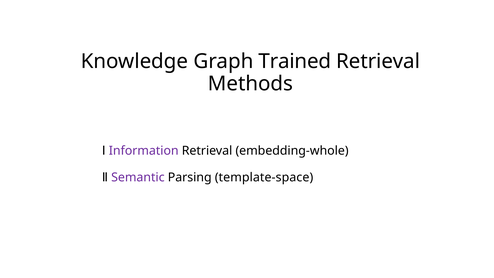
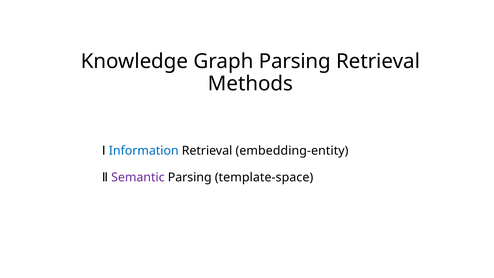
Graph Trained: Trained -> Parsing
Information colour: purple -> blue
embedding-whole: embedding-whole -> embedding-entity
